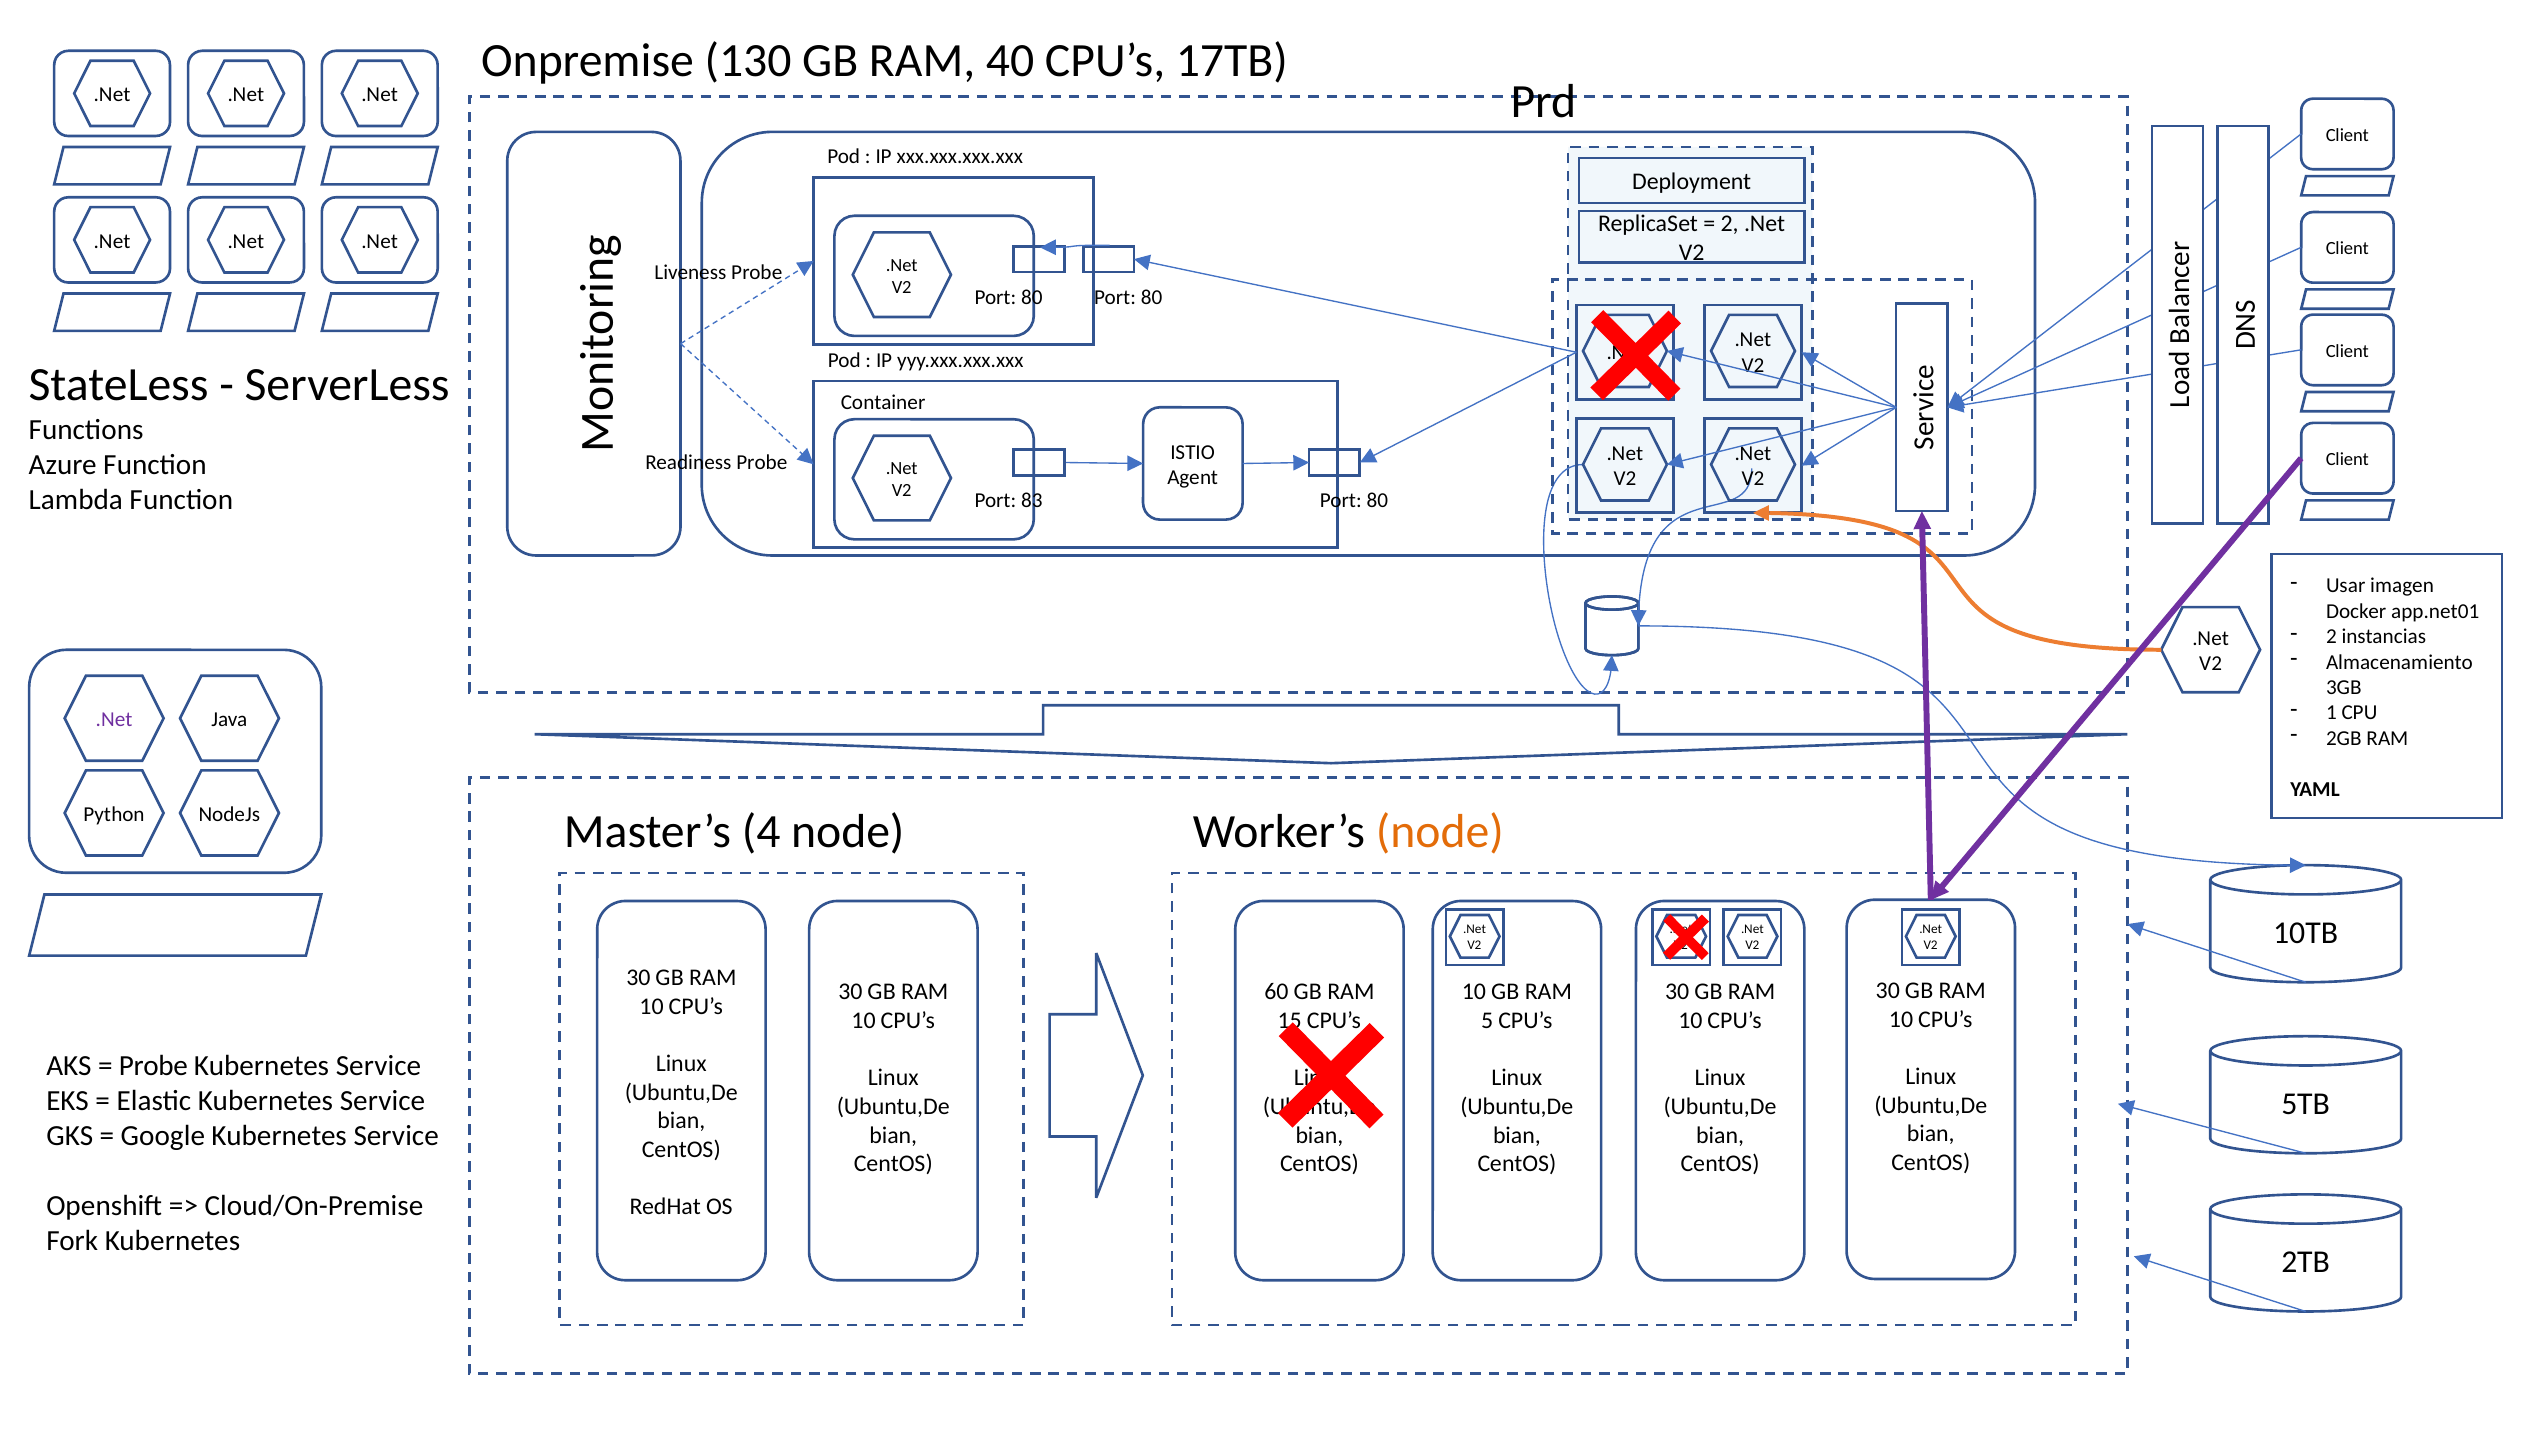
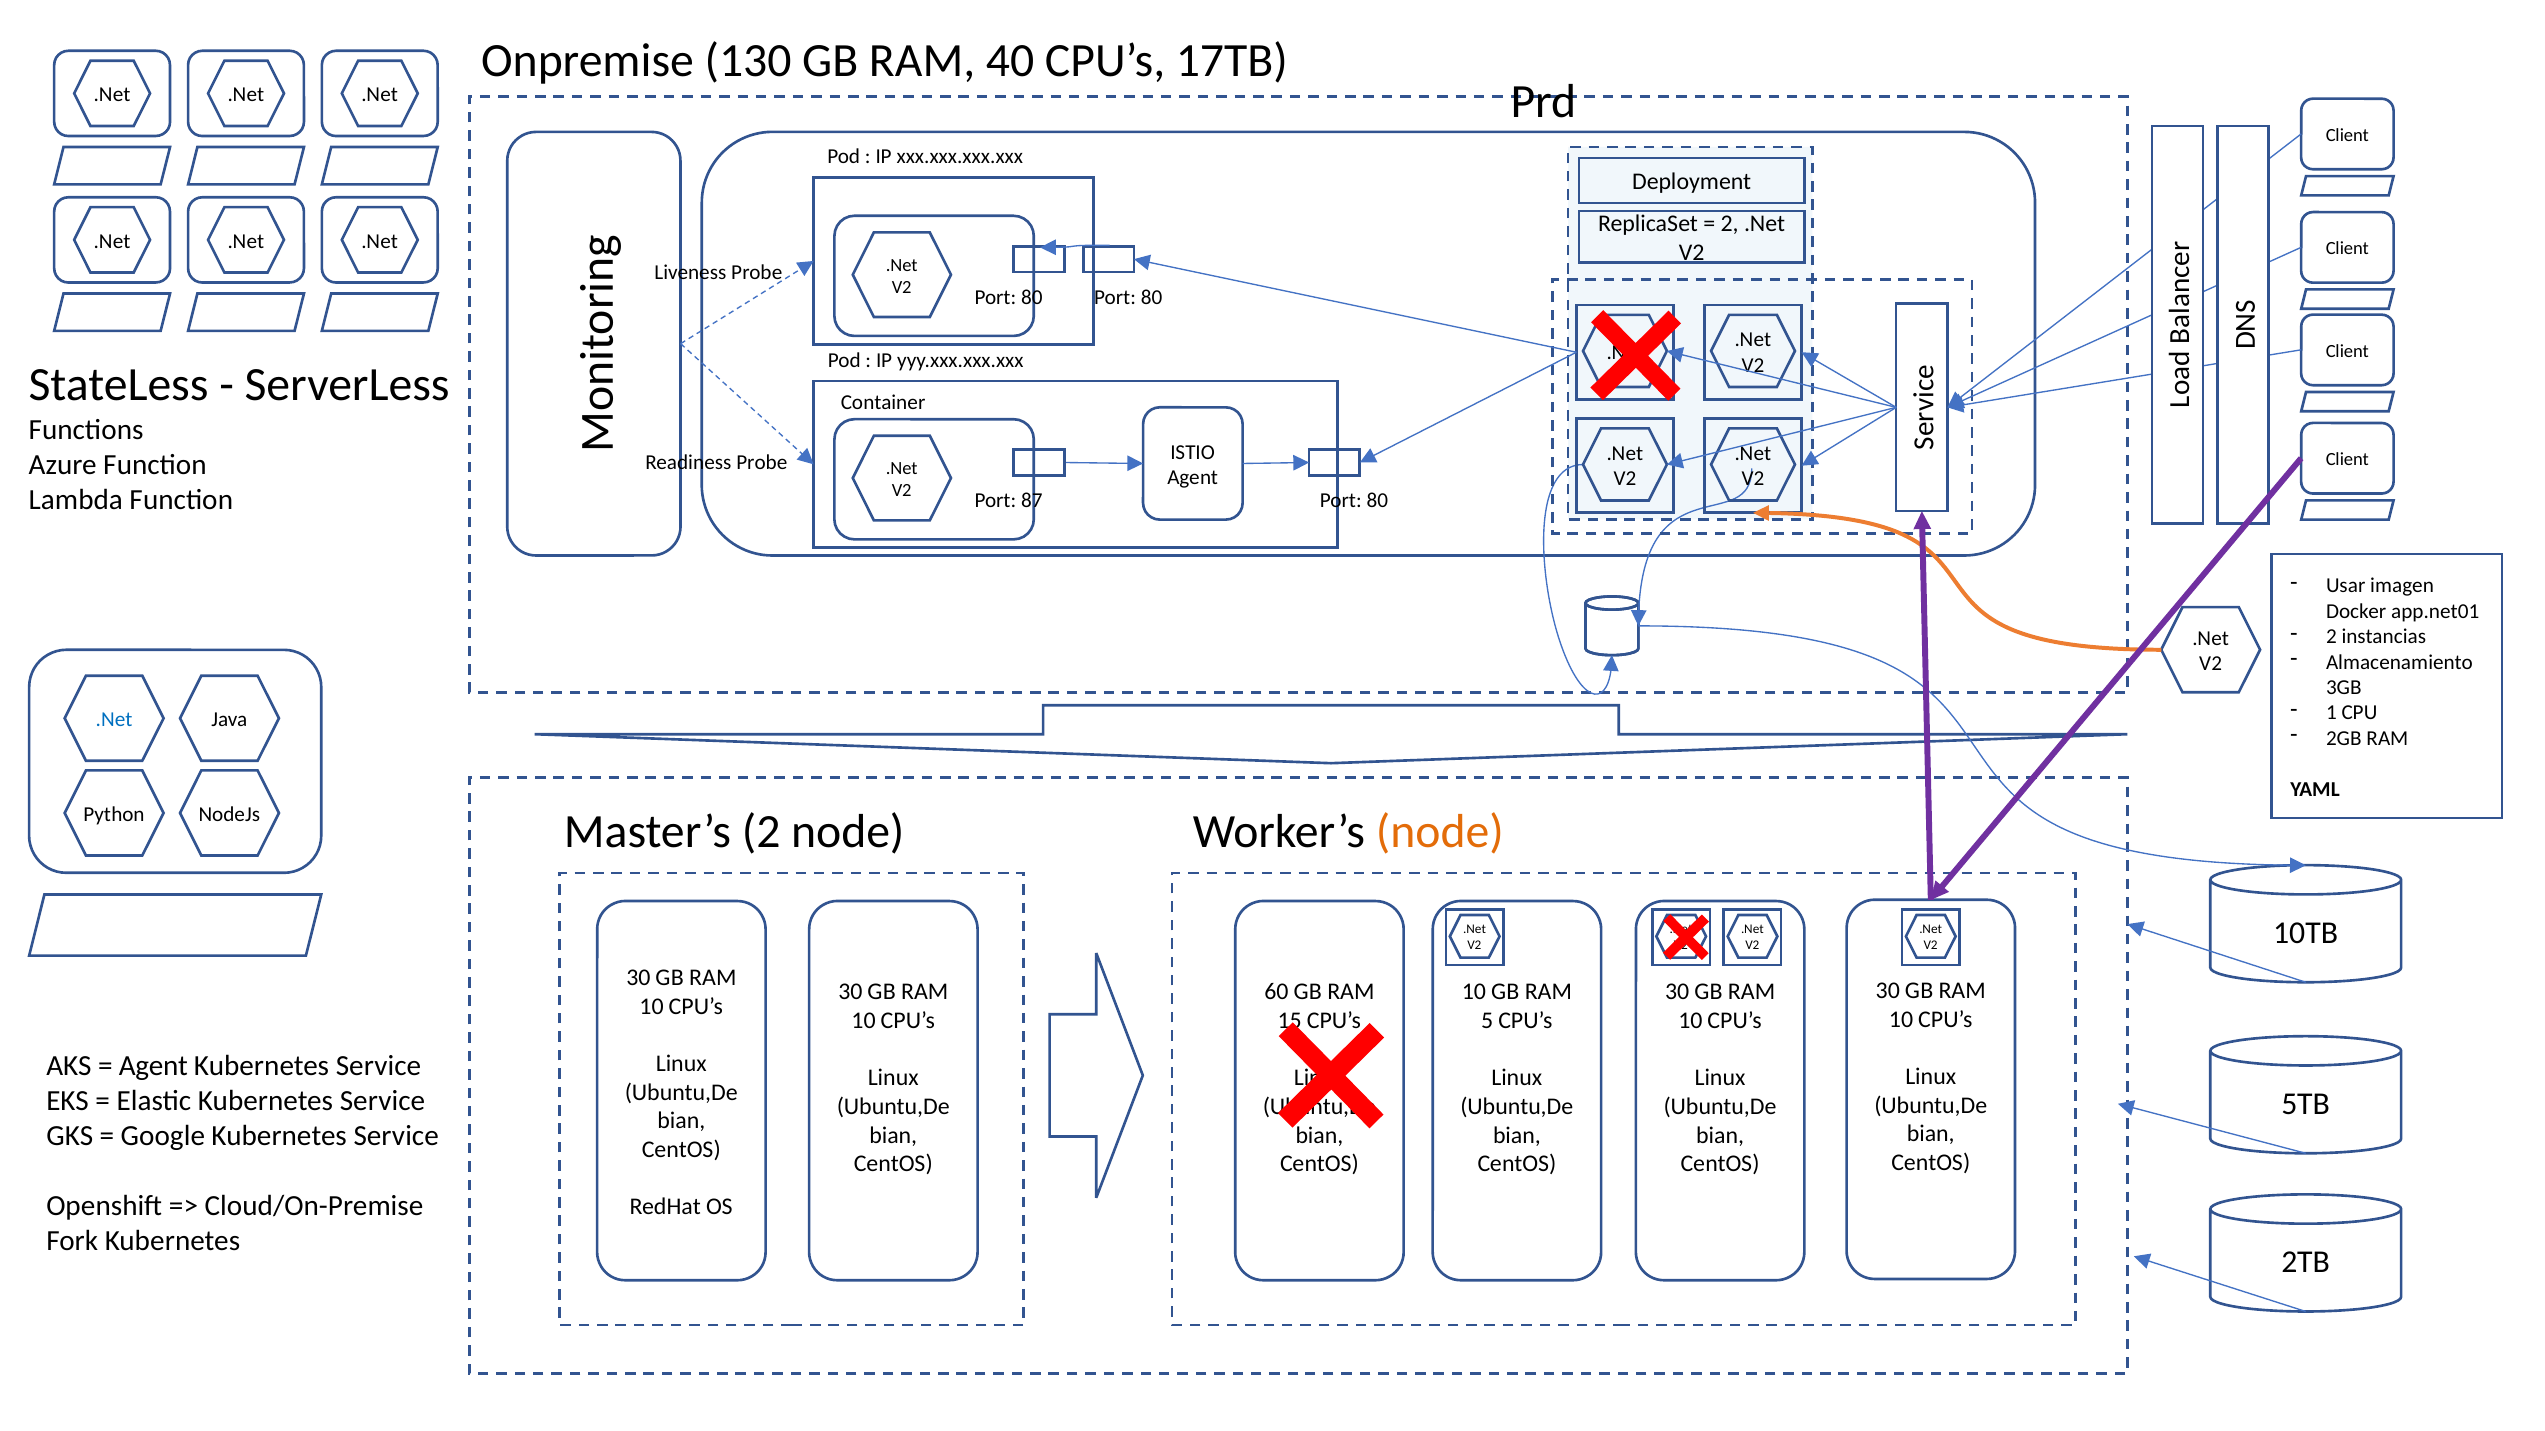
83: 83 -> 87
.Net at (114, 720) colour: purple -> blue
Master’s 4: 4 -> 2
Probe at (153, 1066): Probe -> Agent
